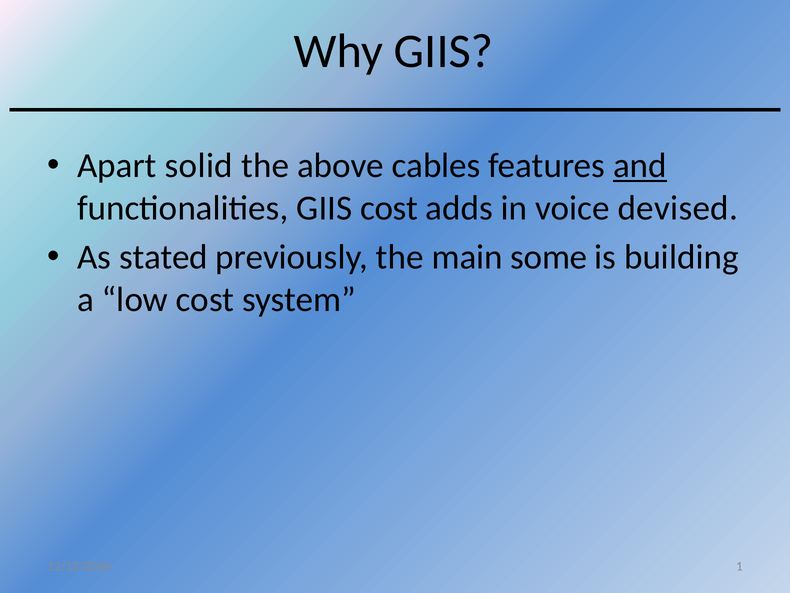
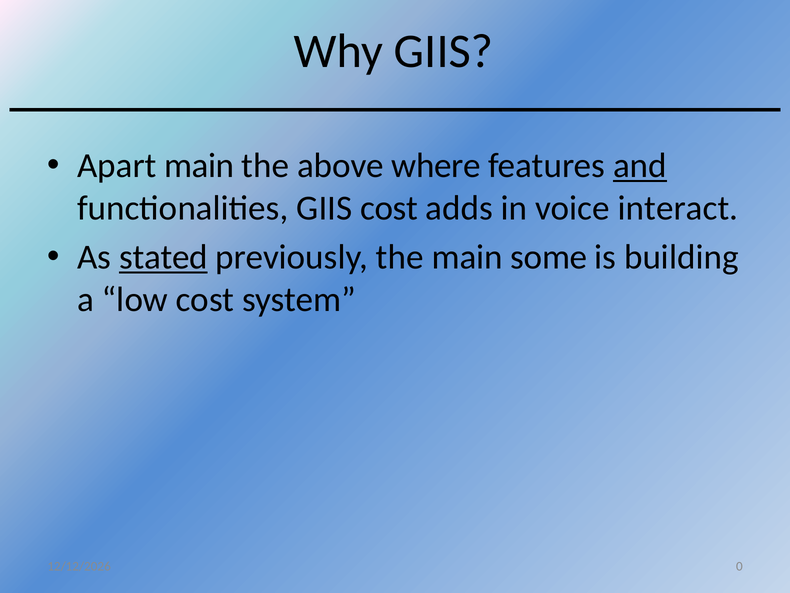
Apart solid: solid -> main
cables: cables -> where
devised: devised -> interact
stated underline: none -> present
1: 1 -> 0
